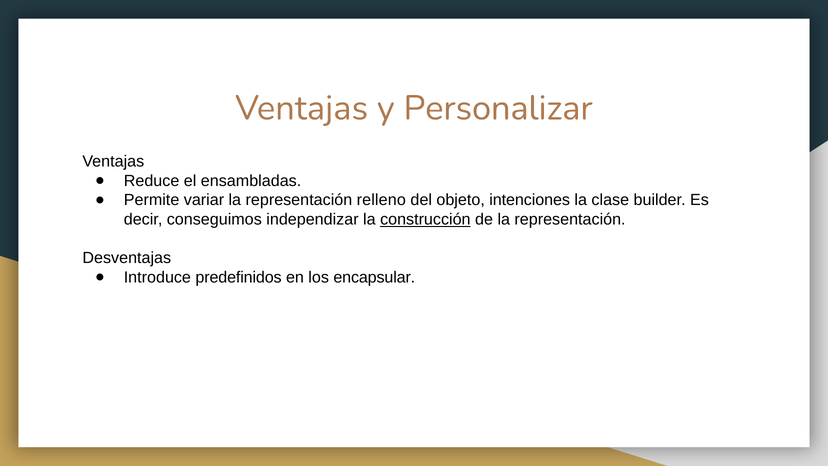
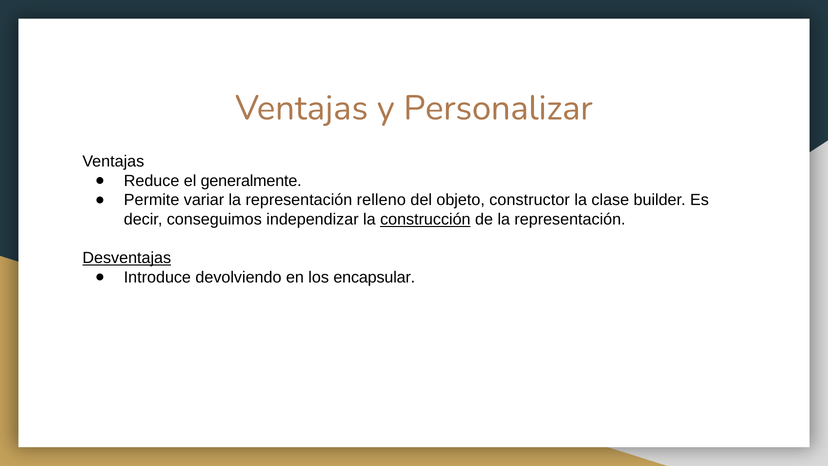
ensambladas: ensambladas -> generalmente
intenciones: intenciones -> constructor
Desventajas underline: none -> present
predefinidos: predefinidos -> devolviendo
